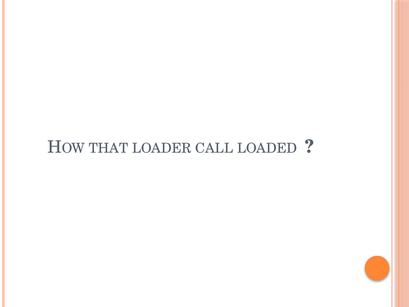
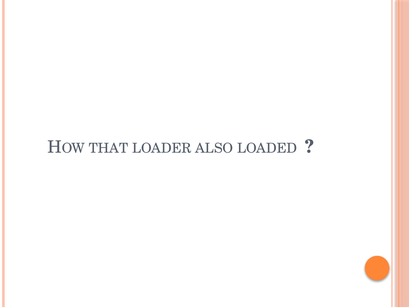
CALL: CALL -> ALSO
